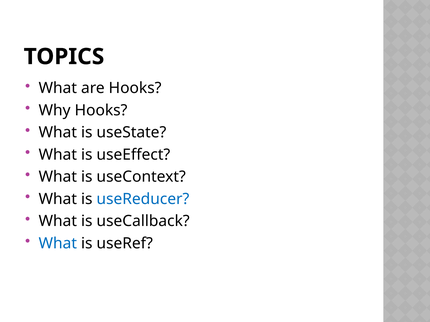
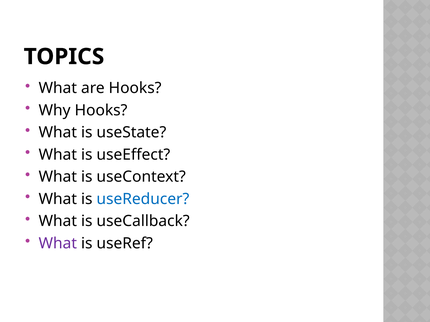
What at (58, 244) colour: blue -> purple
